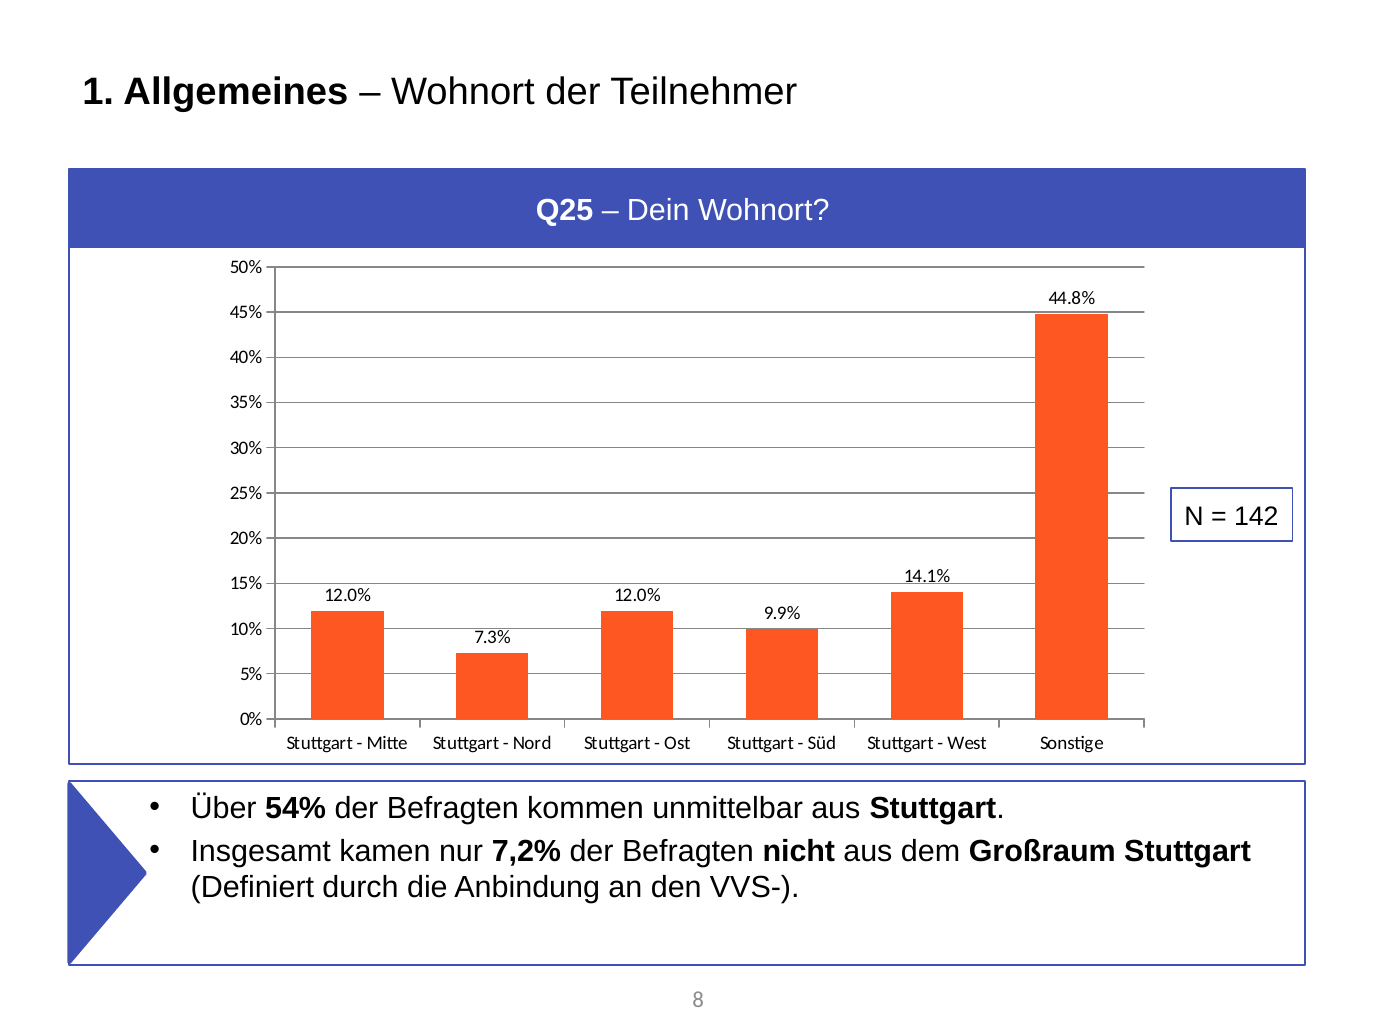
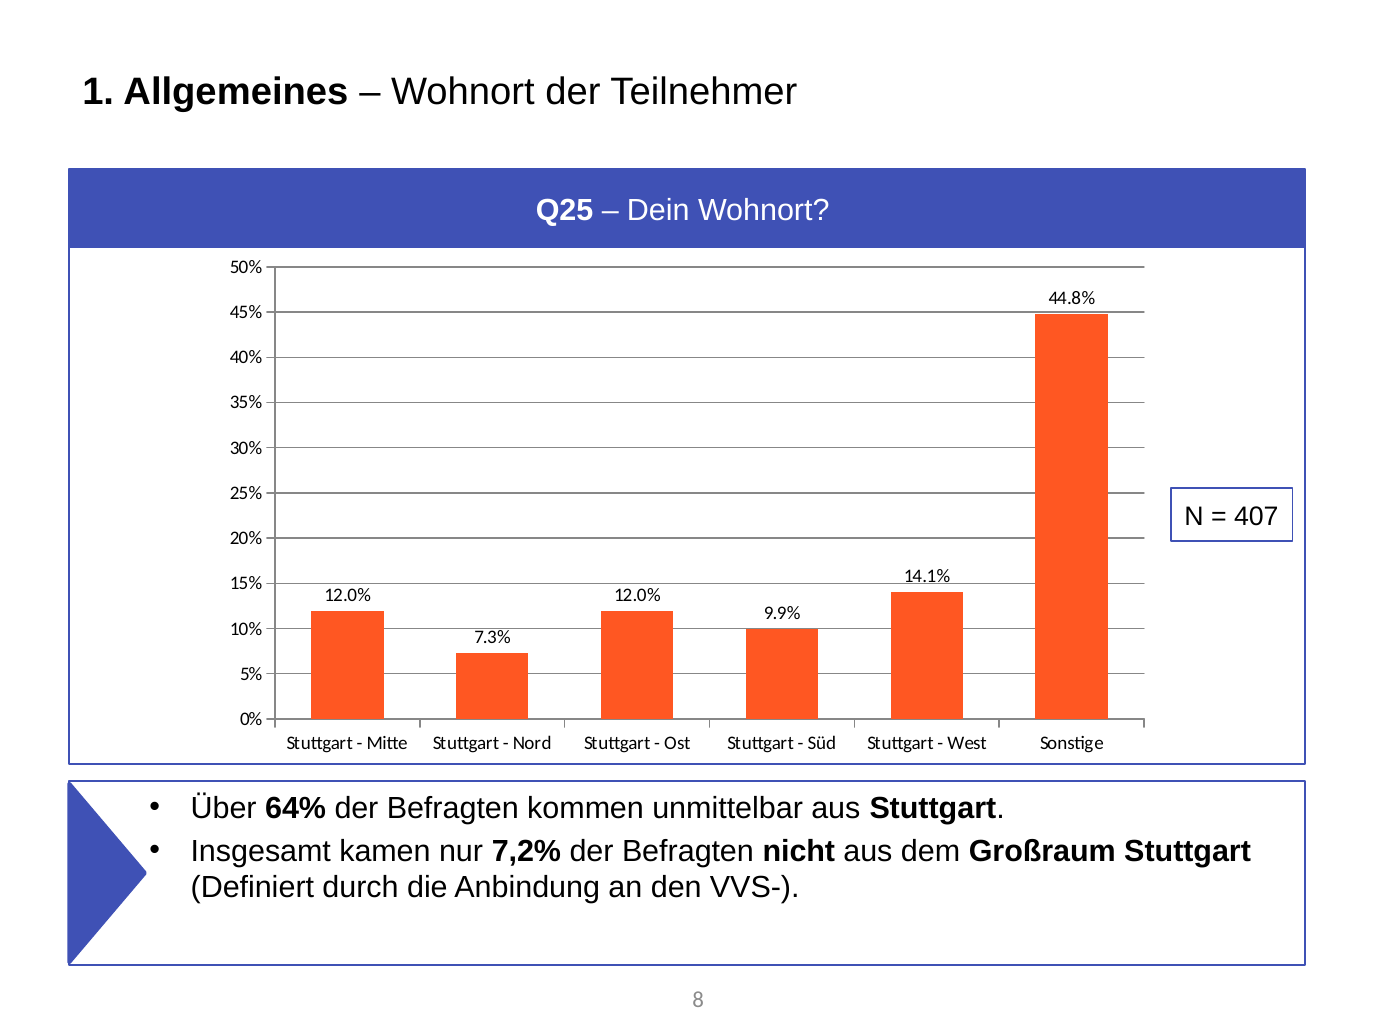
142: 142 -> 407
54%: 54% -> 64%
